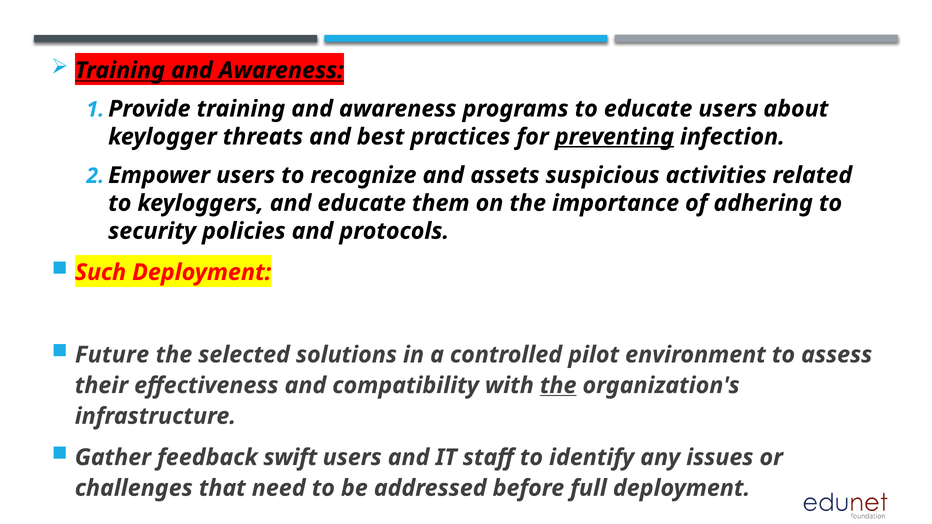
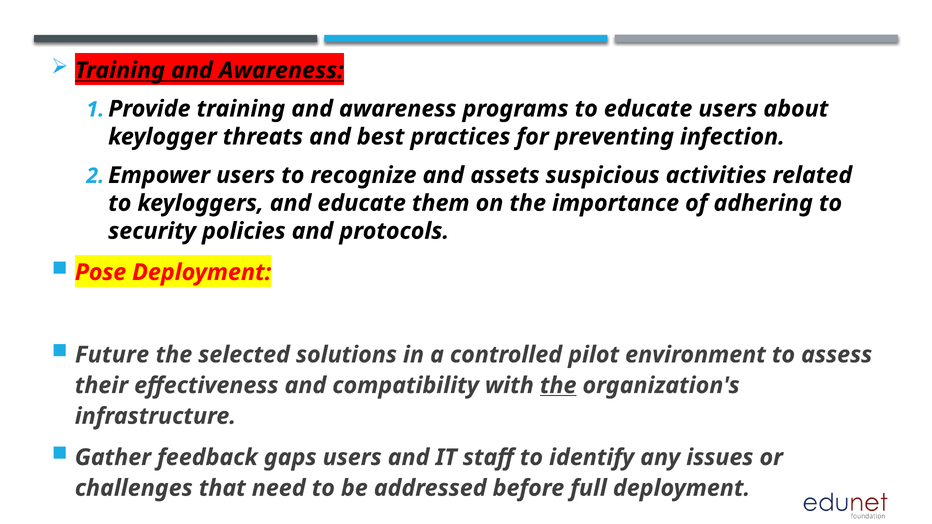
preventing underline: present -> none
Such: Such -> Pose
swift: swift -> gaps
